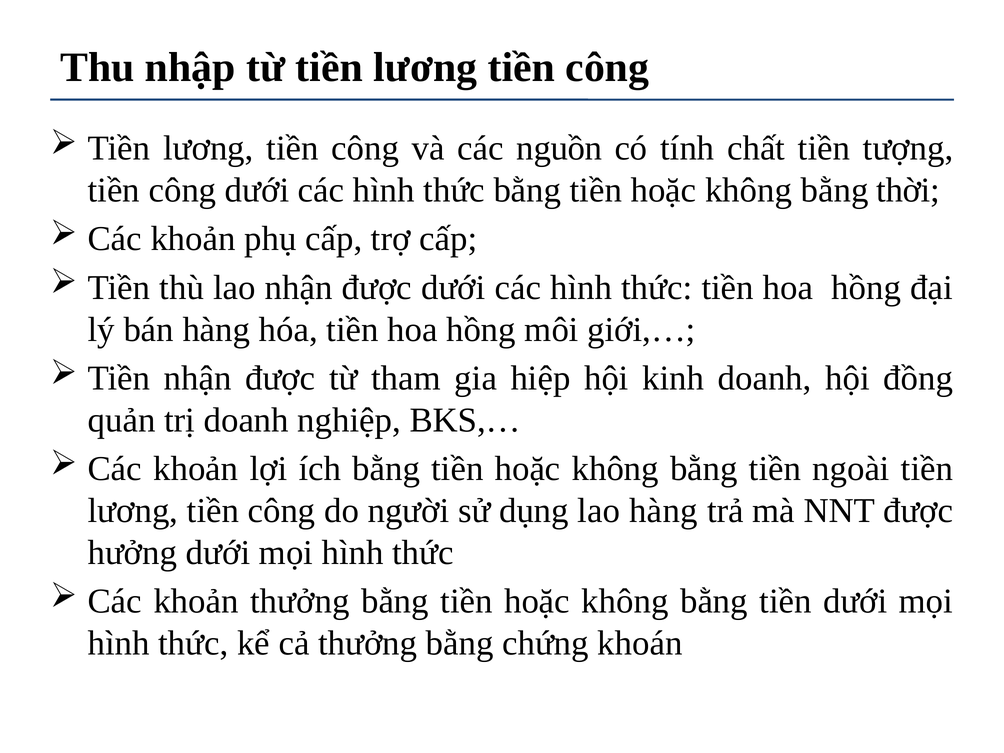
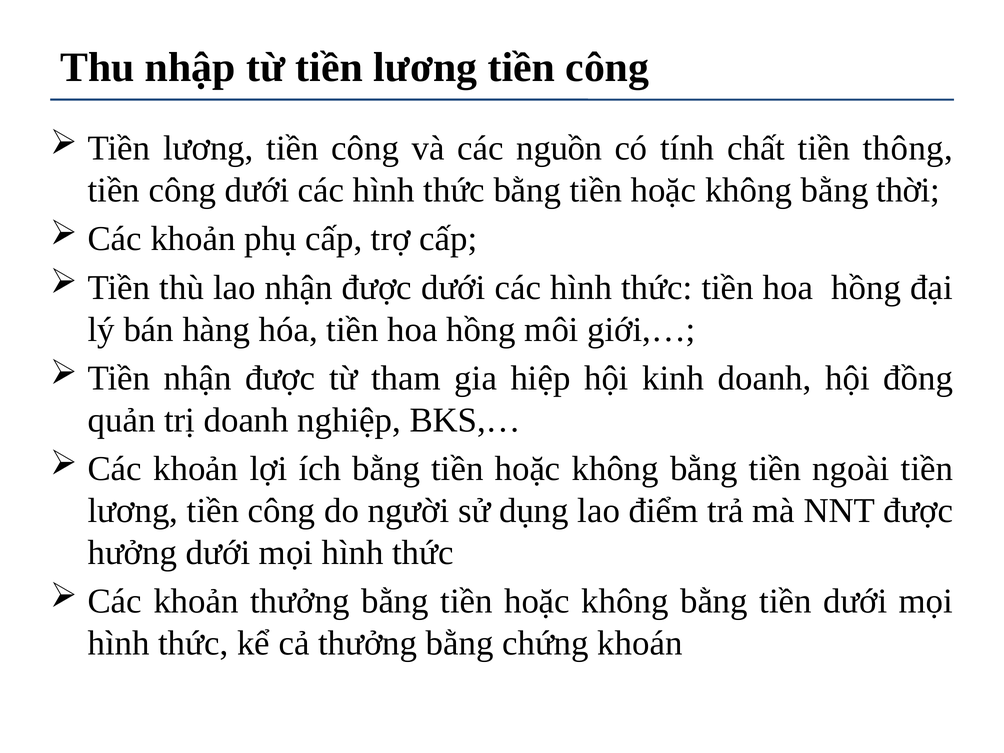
tượng: tượng -> thông
lao hàng: hàng -> điểm
